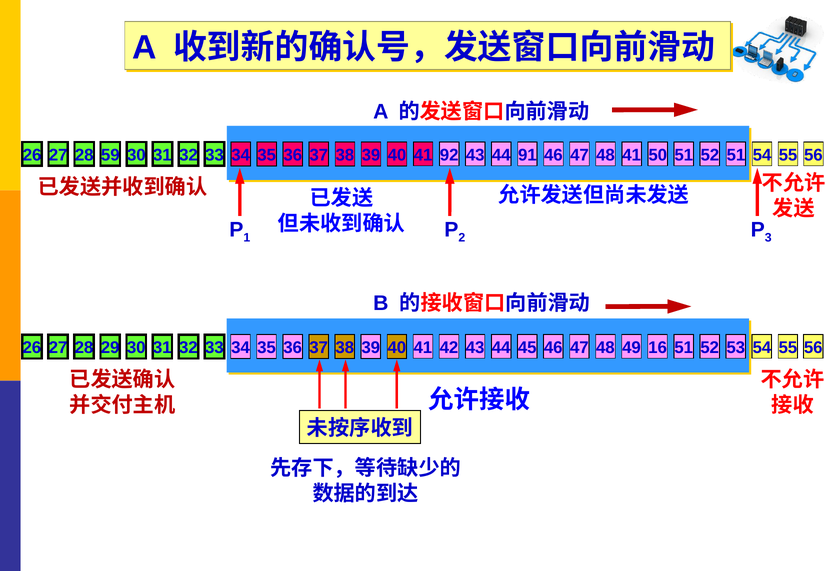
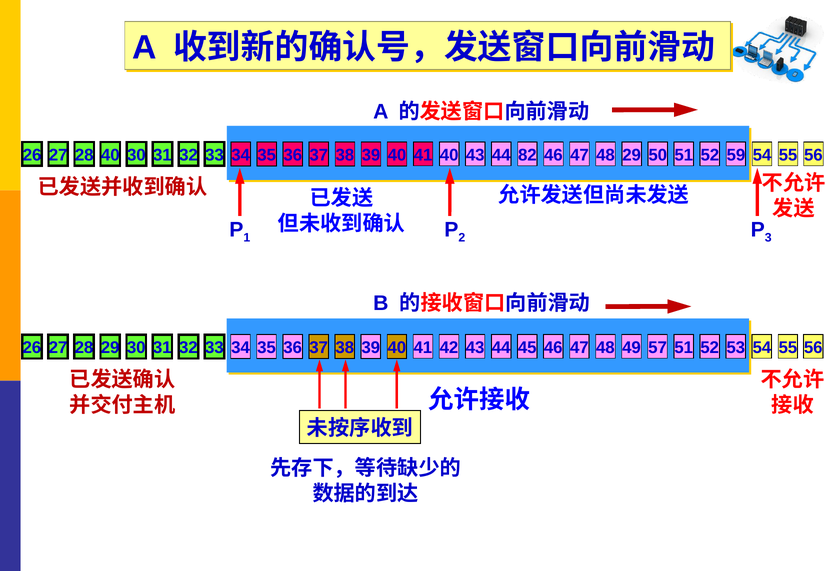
28 59: 59 -> 40
41 92: 92 -> 40
91: 91 -> 82
48 41: 41 -> 29
52 51: 51 -> 59
16: 16 -> 57
